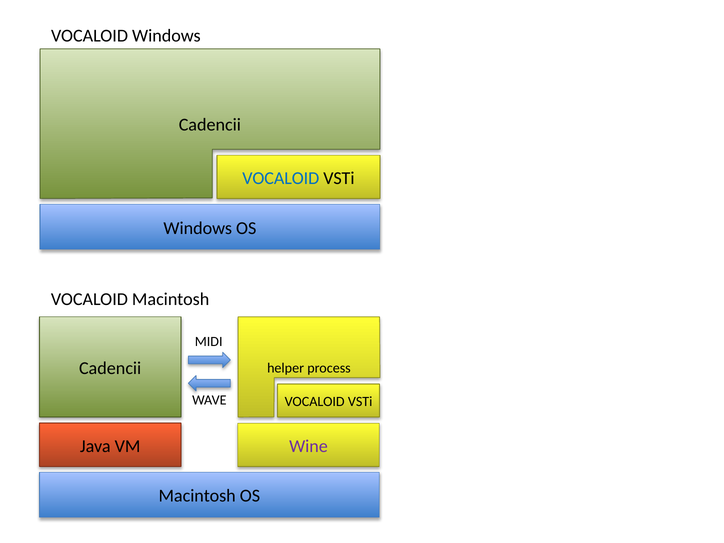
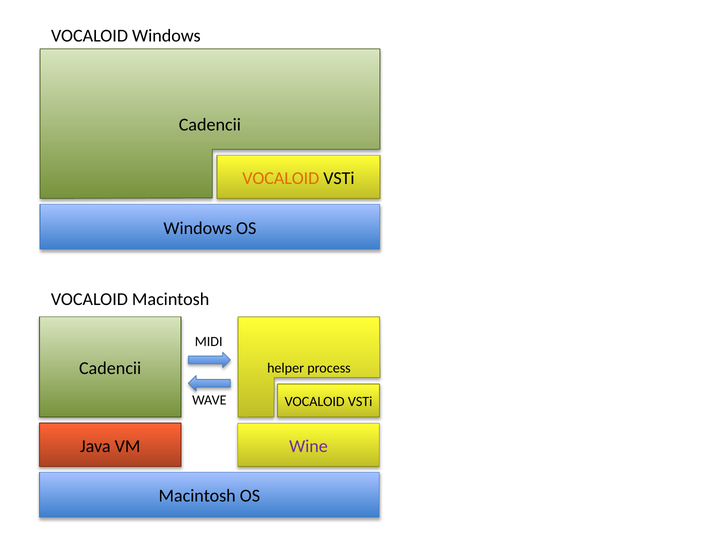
VOCALOID at (281, 178) colour: blue -> orange
